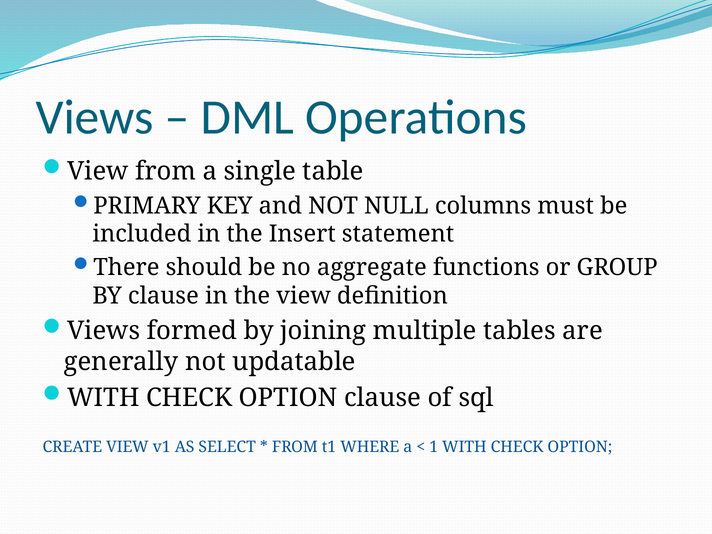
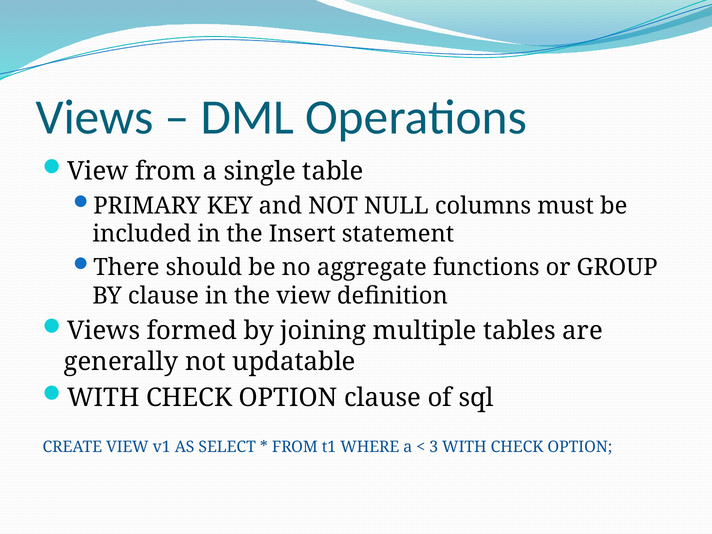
1: 1 -> 3
